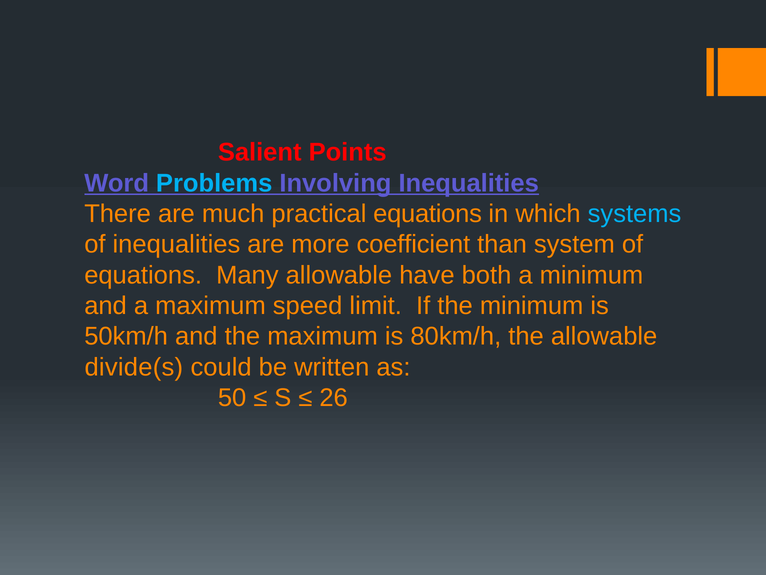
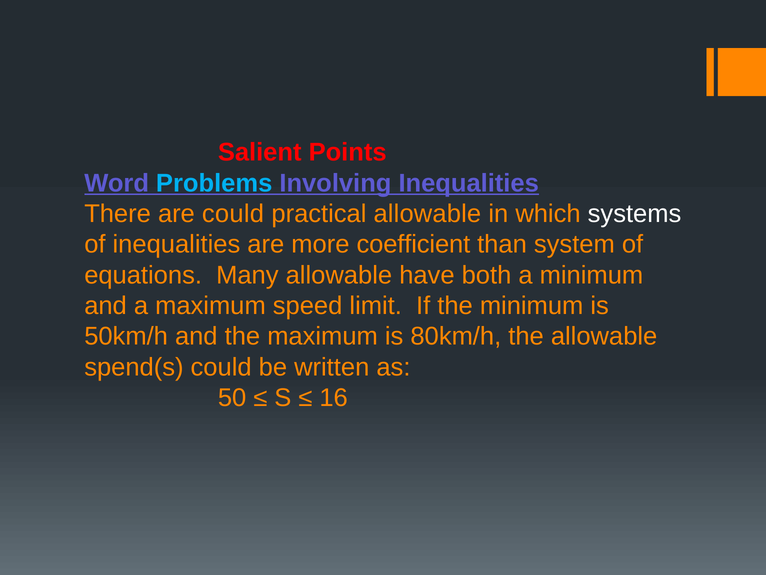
are much: much -> could
practical equations: equations -> allowable
systems colour: light blue -> white
divide(s: divide(s -> spend(s
26: 26 -> 16
